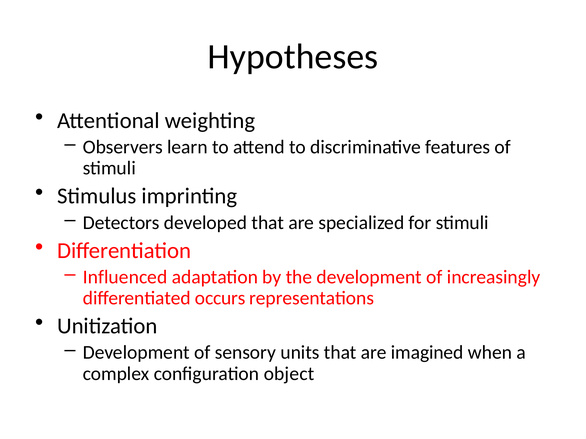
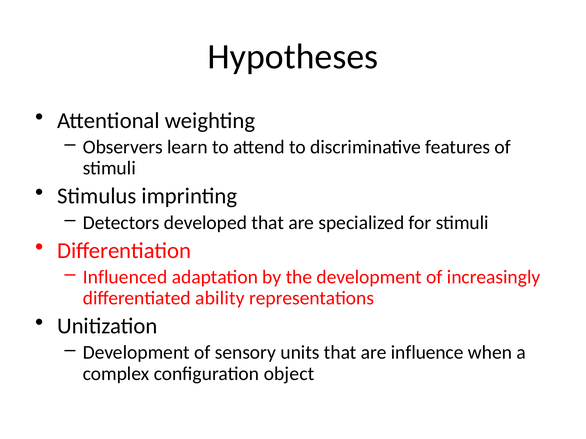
occurs: occurs -> ability
imagined: imagined -> influence
